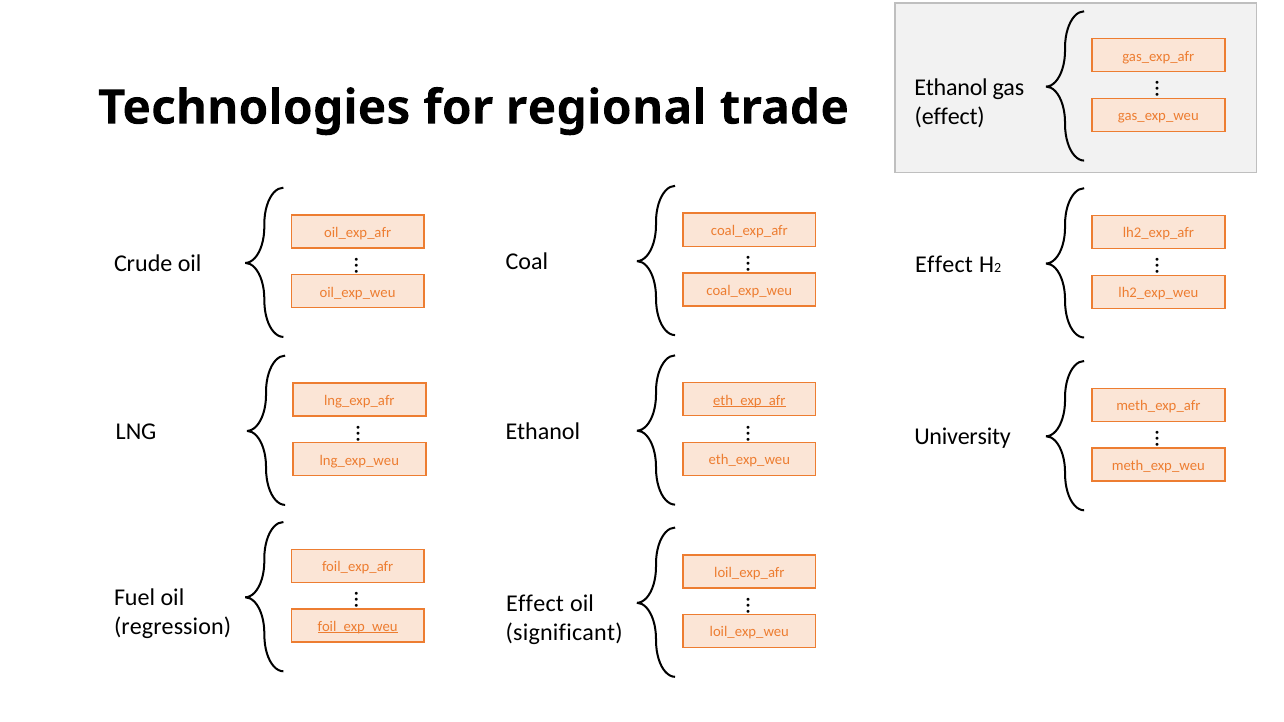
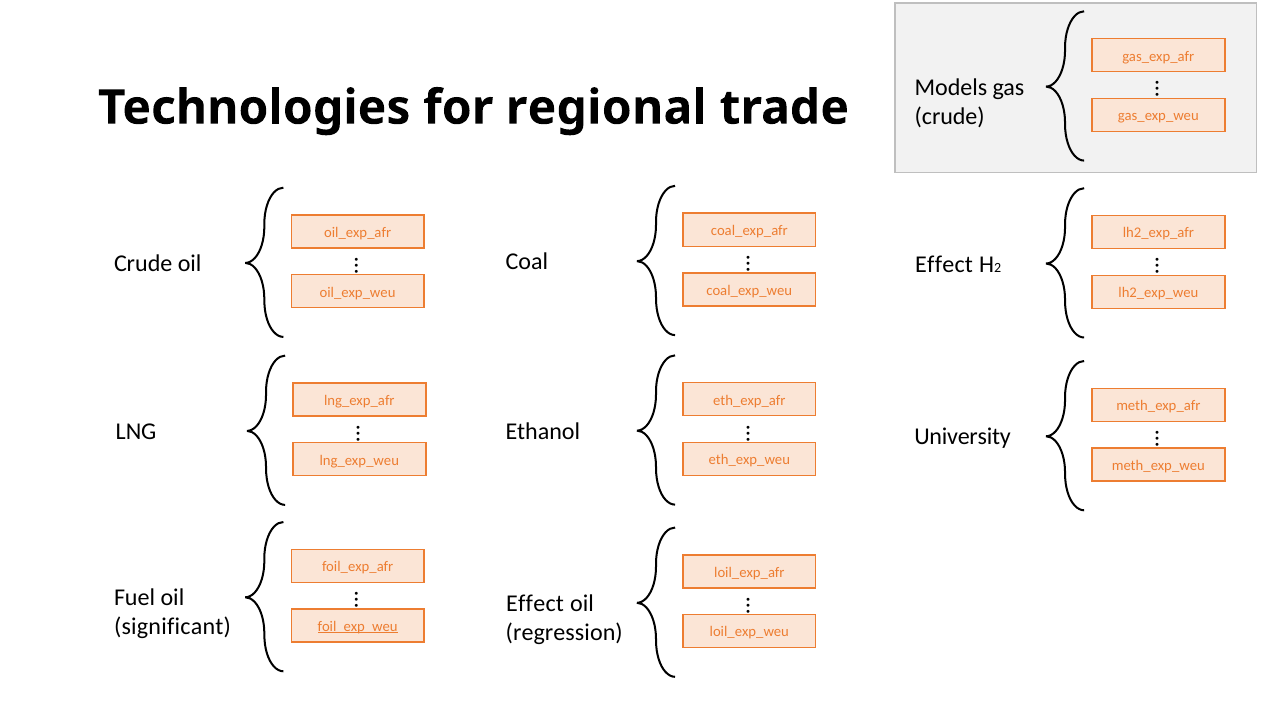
Ethanol at (951, 87): Ethanol -> Models
effect at (950, 116): effect -> crude
eth_exp_afr underline: present -> none
regression: regression -> significant
significant: significant -> regression
